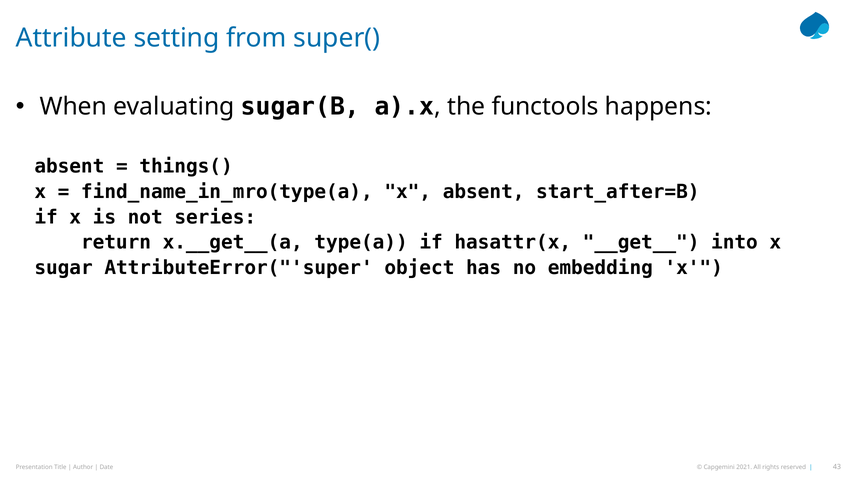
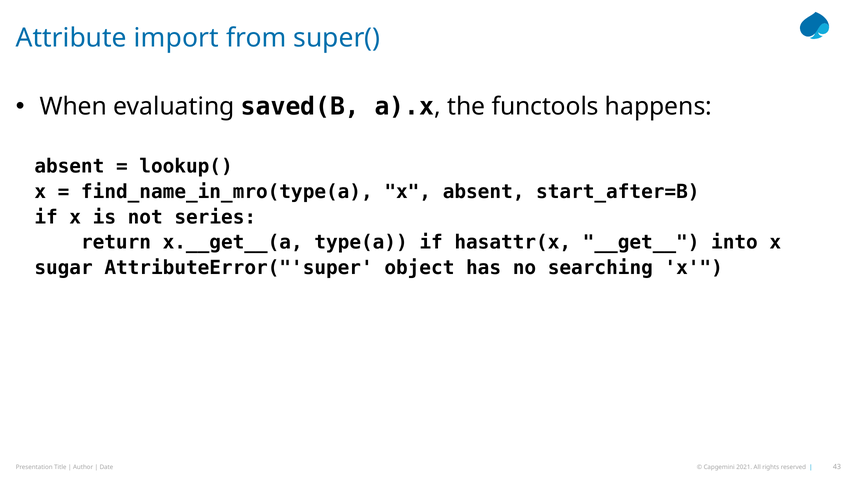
setting: setting -> import
sugar(B: sugar(B -> saved(B
things(: things( -> lookup(
embedding: embedding -> searching
